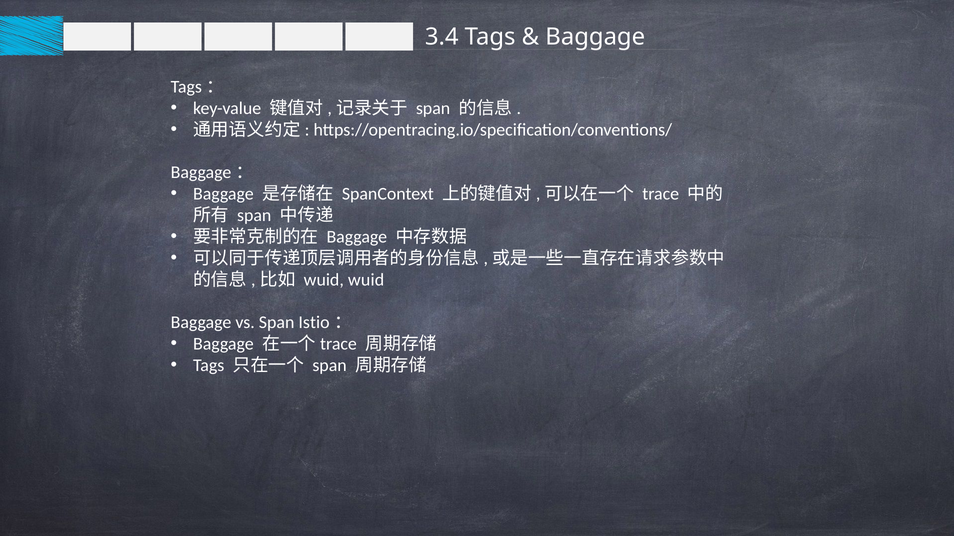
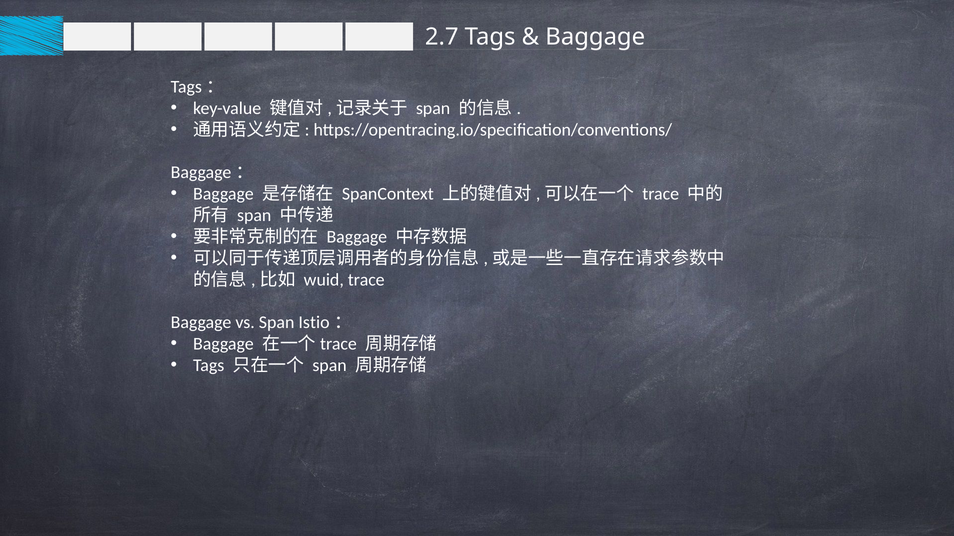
3.4: 3.4 -> 2.7
wuid wuid: wuid -> trace
